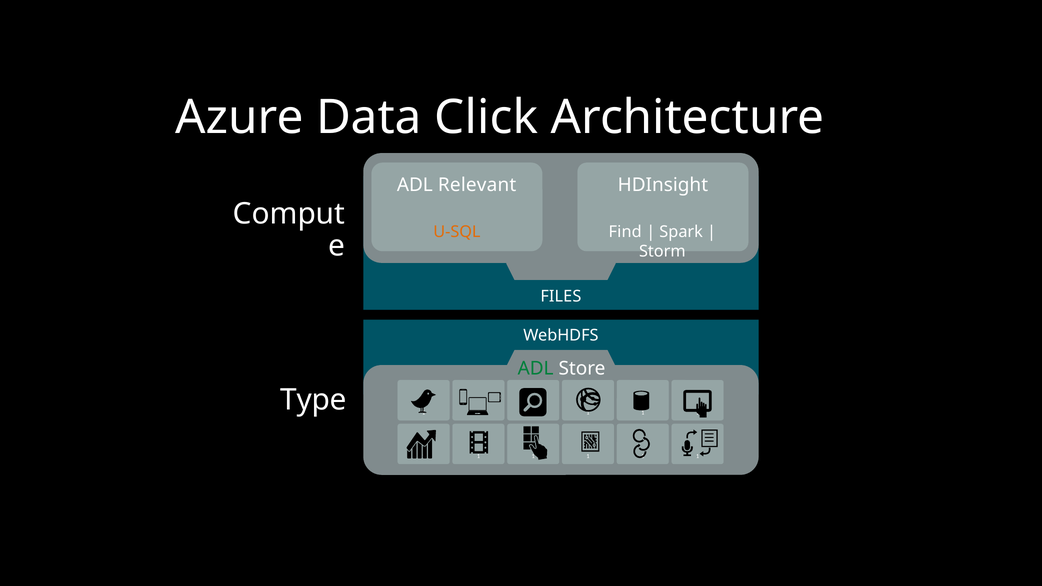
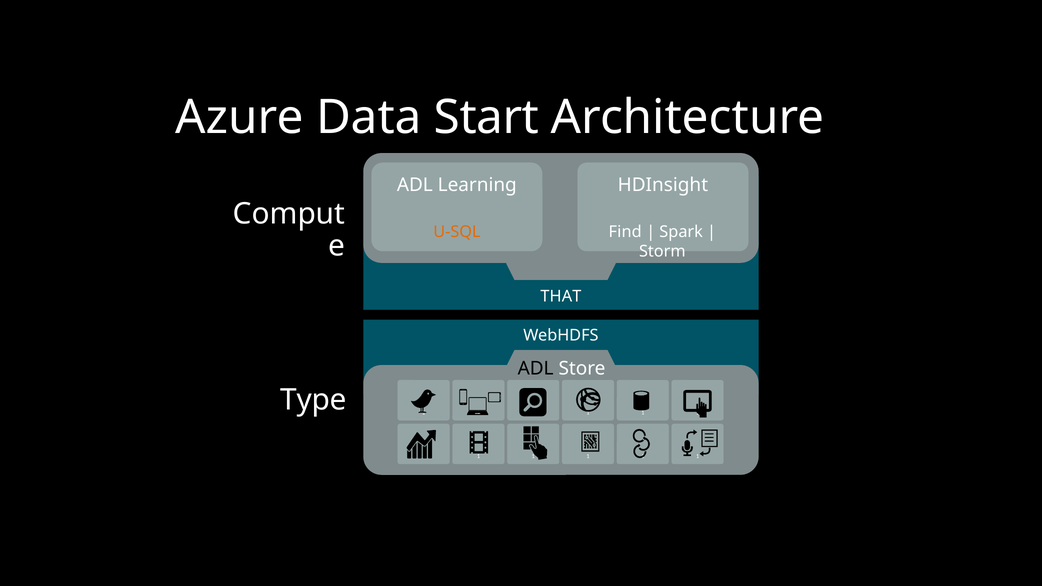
Click: Click -> Start
Relevant: Relevant -> Learning
FILES: FILES -> THAT
ADL at (536, 369) colour: green -> black
